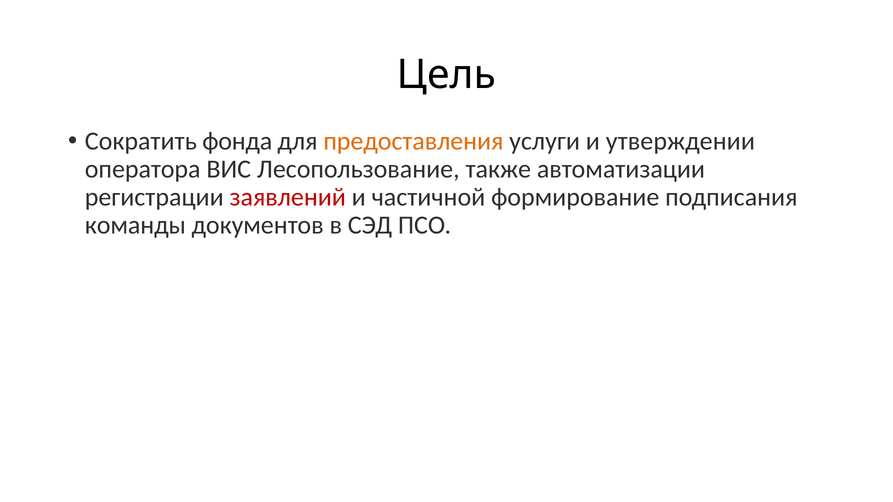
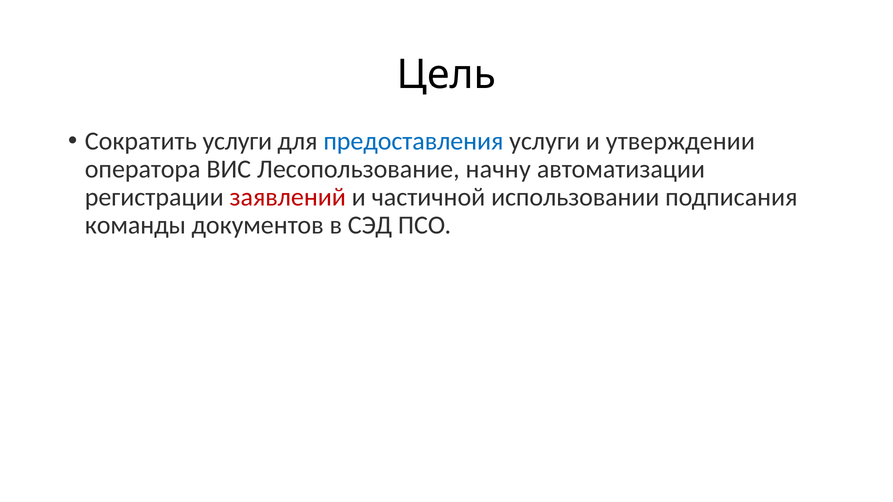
Сократить фонда: фонда -> услуги
предоставления colour: orange -> blue
также: также -> начну
формирование: формирование -> использовании
